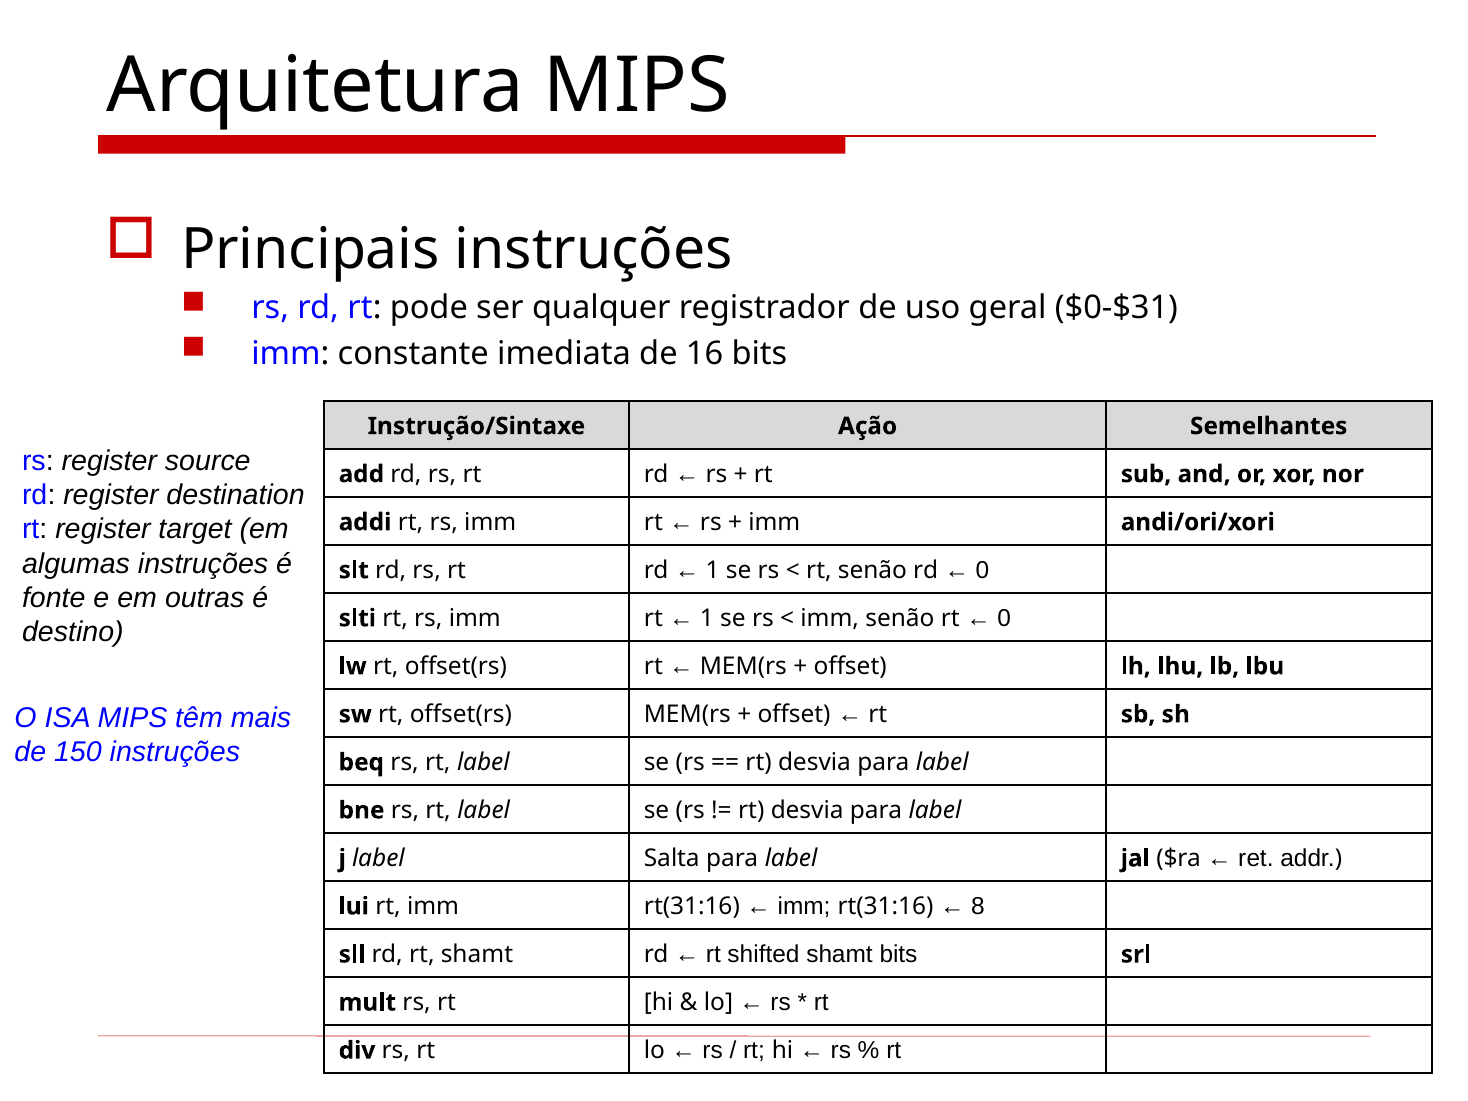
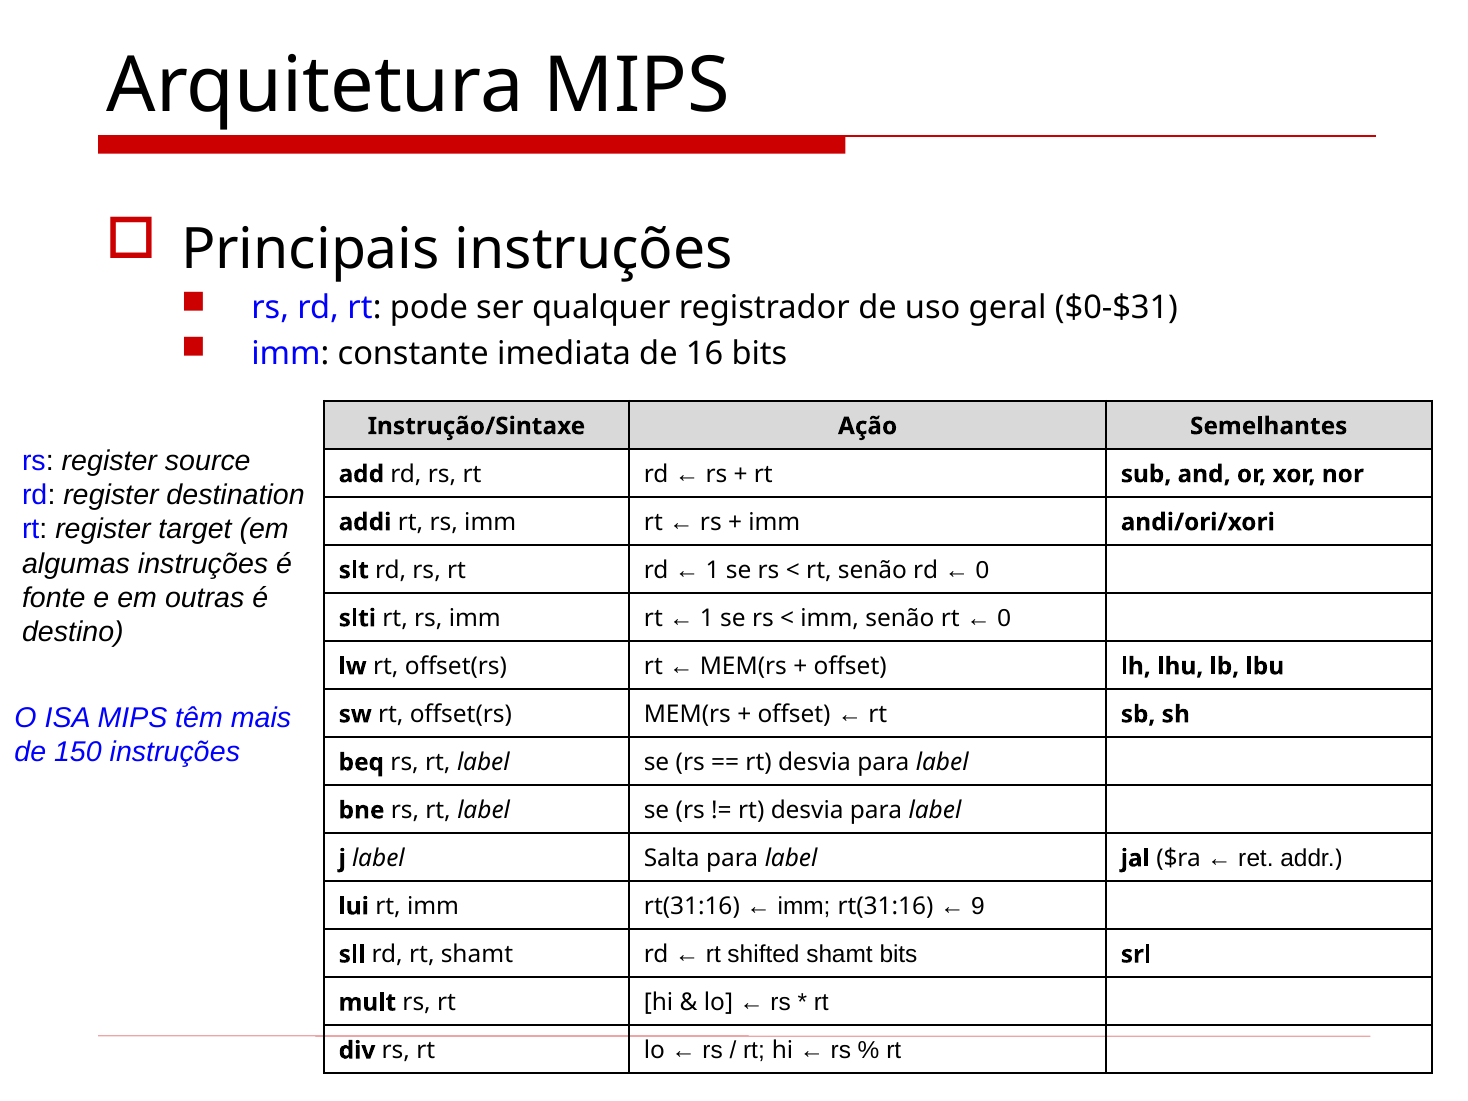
8: 8 -> 9
